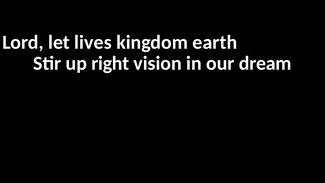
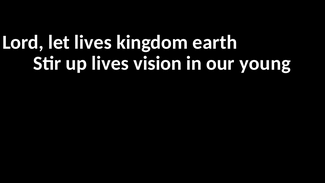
up right: right -> lives
dream: dream -> young
